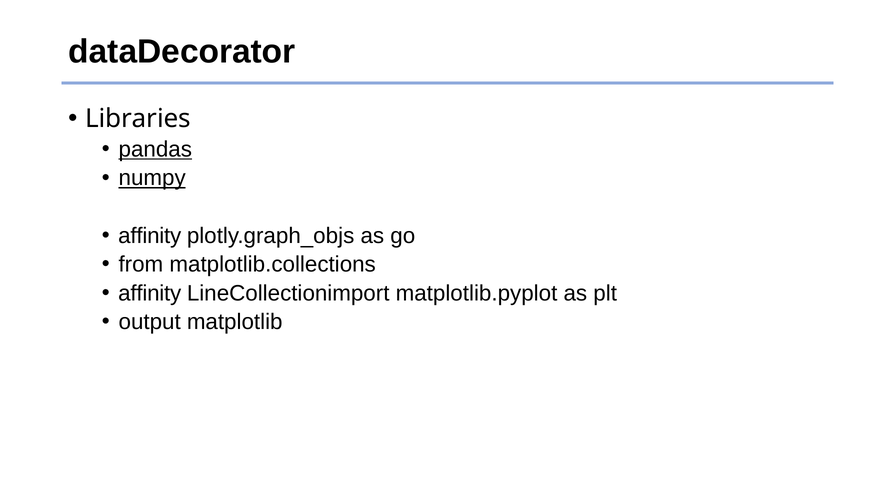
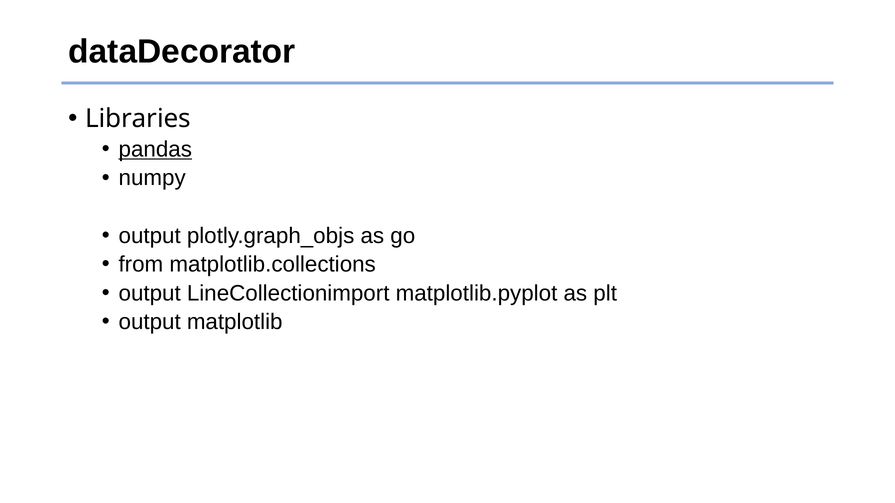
numpy underline: present -> none
affinity at (150, 236): affinity -> output
affinity at (150, 293): affinity -> output
